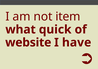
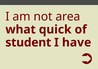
item: item -> area
website: website -> student
